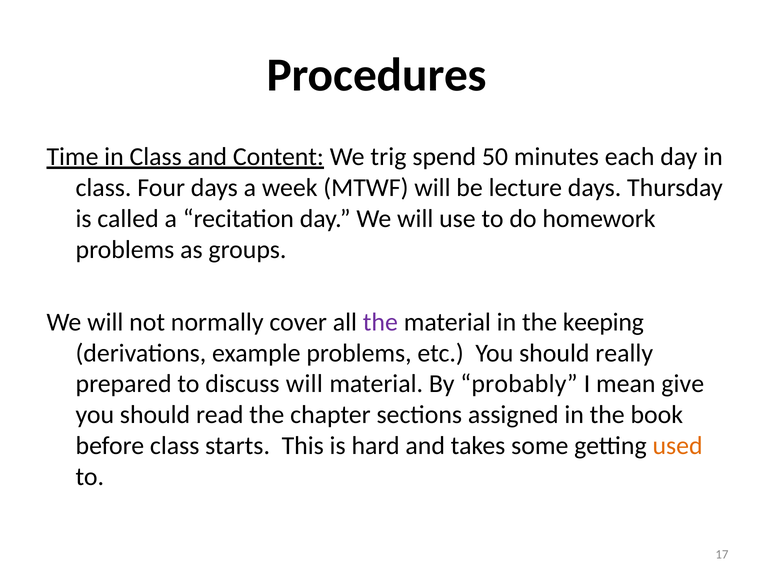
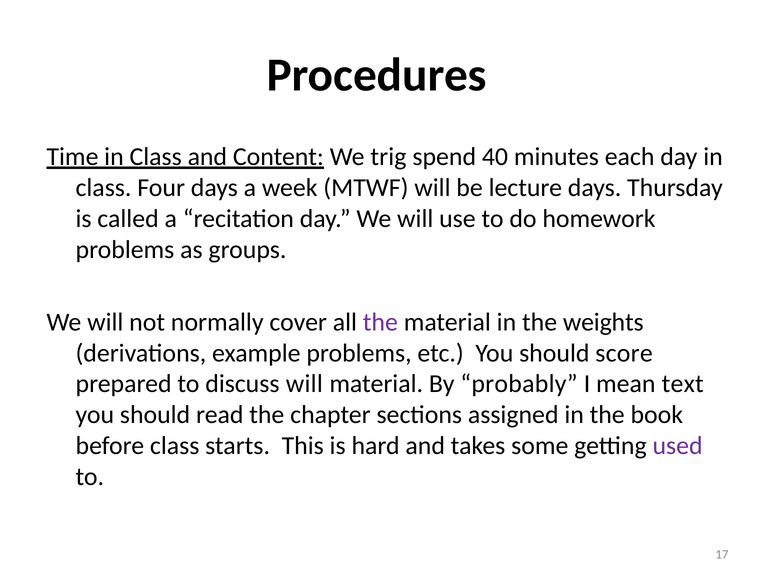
50: 50 -> 40
keeping: keeping -> weights
really: really -> score
give: give -> text
used colour: orange -> purple
